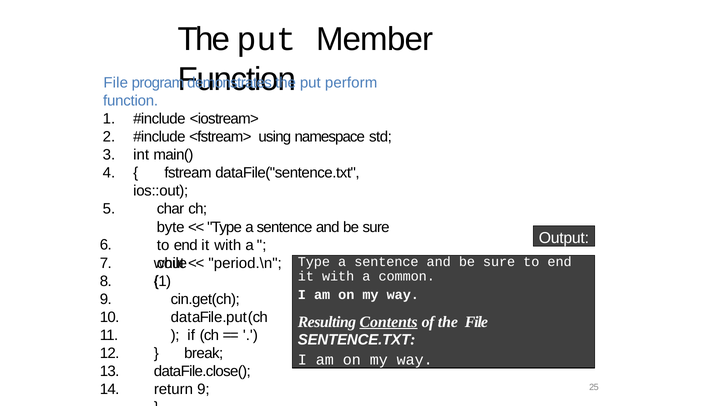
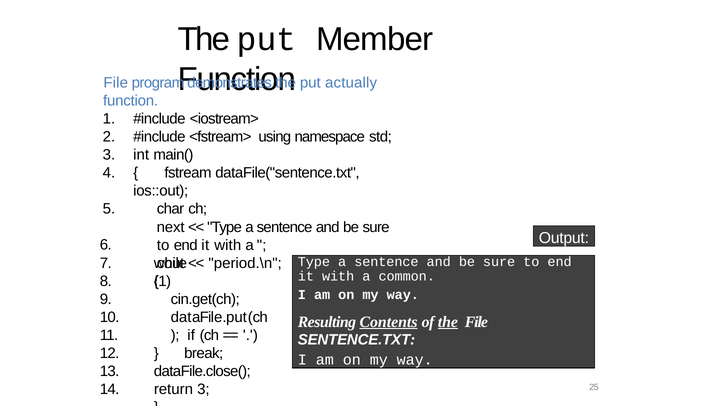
perform: perform -> actually
byte: byte -> next
the at (448, 321) underline: none -> present
return 9: 9 -> 3
